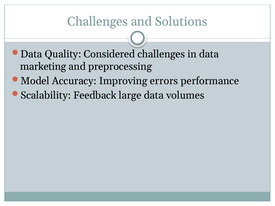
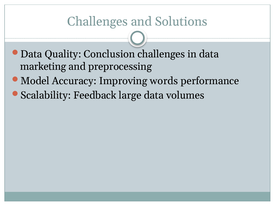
Considered: Considered -> Conclusion
errors: errors -> words
